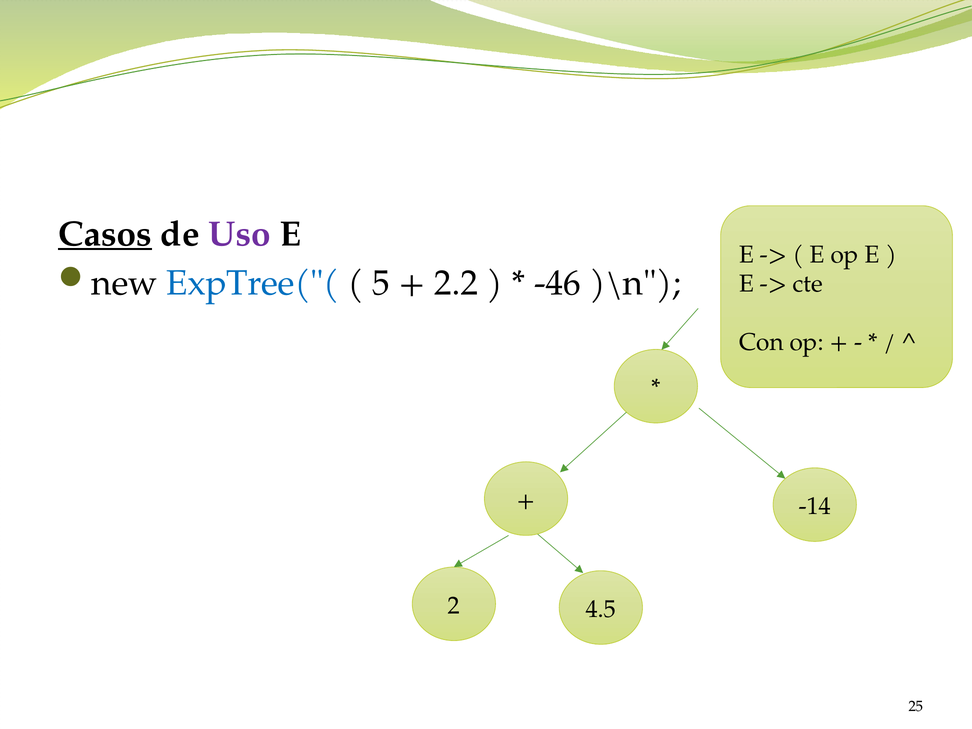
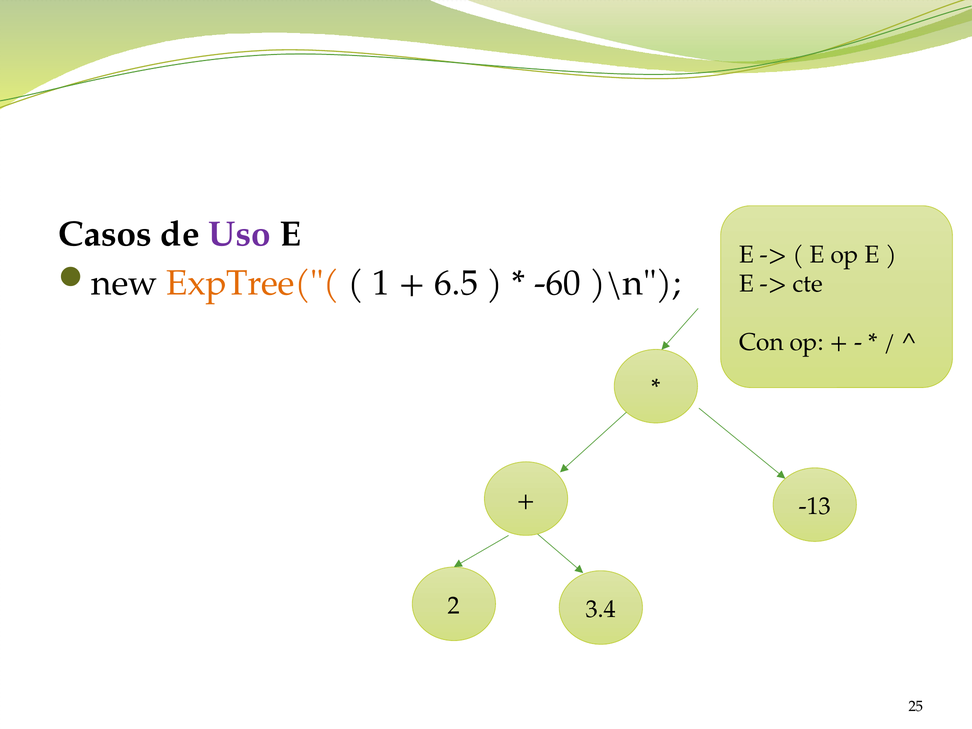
Casos underline: present -> none
ExpTree("( colour: blue -> orange
5: 5 -> 1
2.2: 2.2 -> 6.5
-46: -46 -> -60
-14: -14 -> -13
4.5: 4.5 -> 3.4
